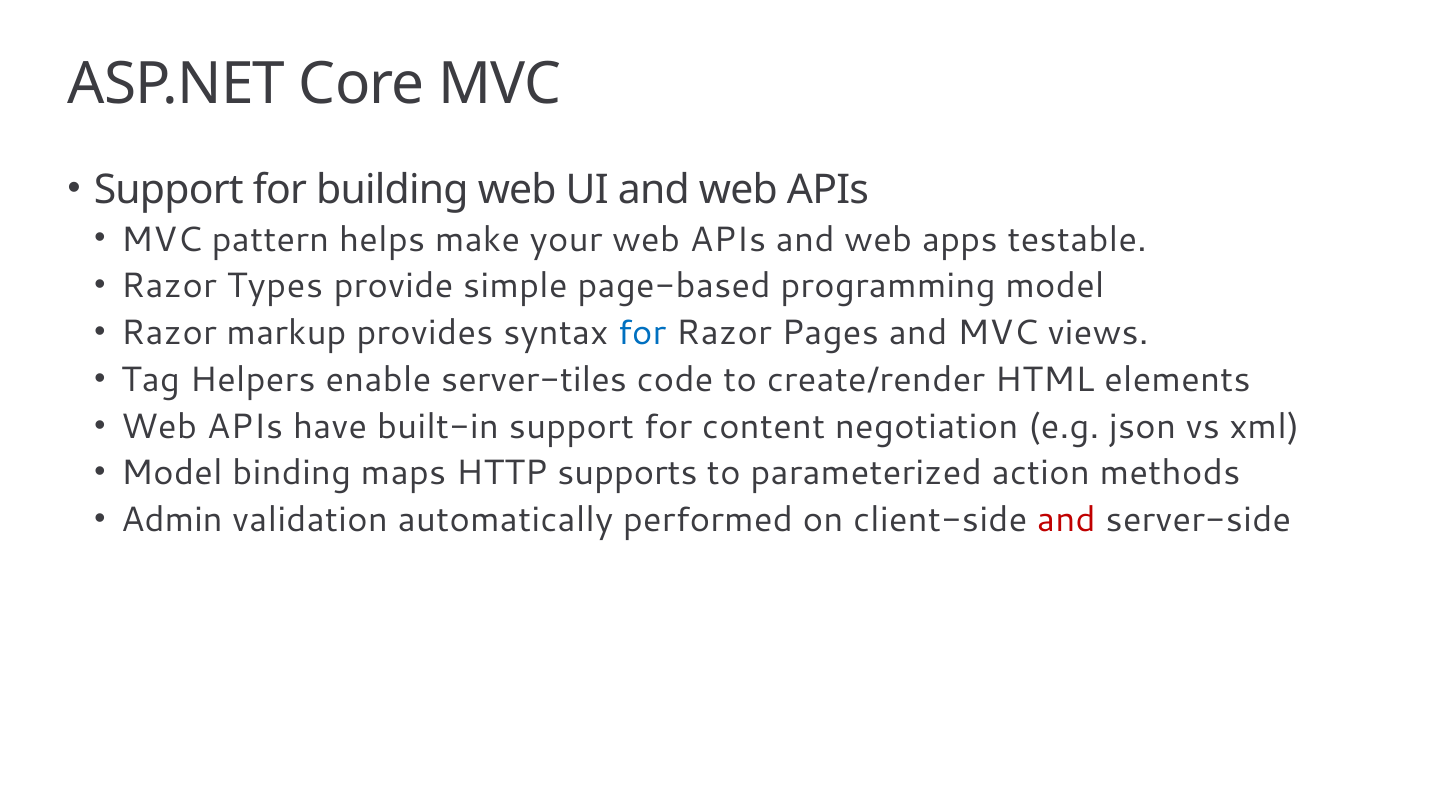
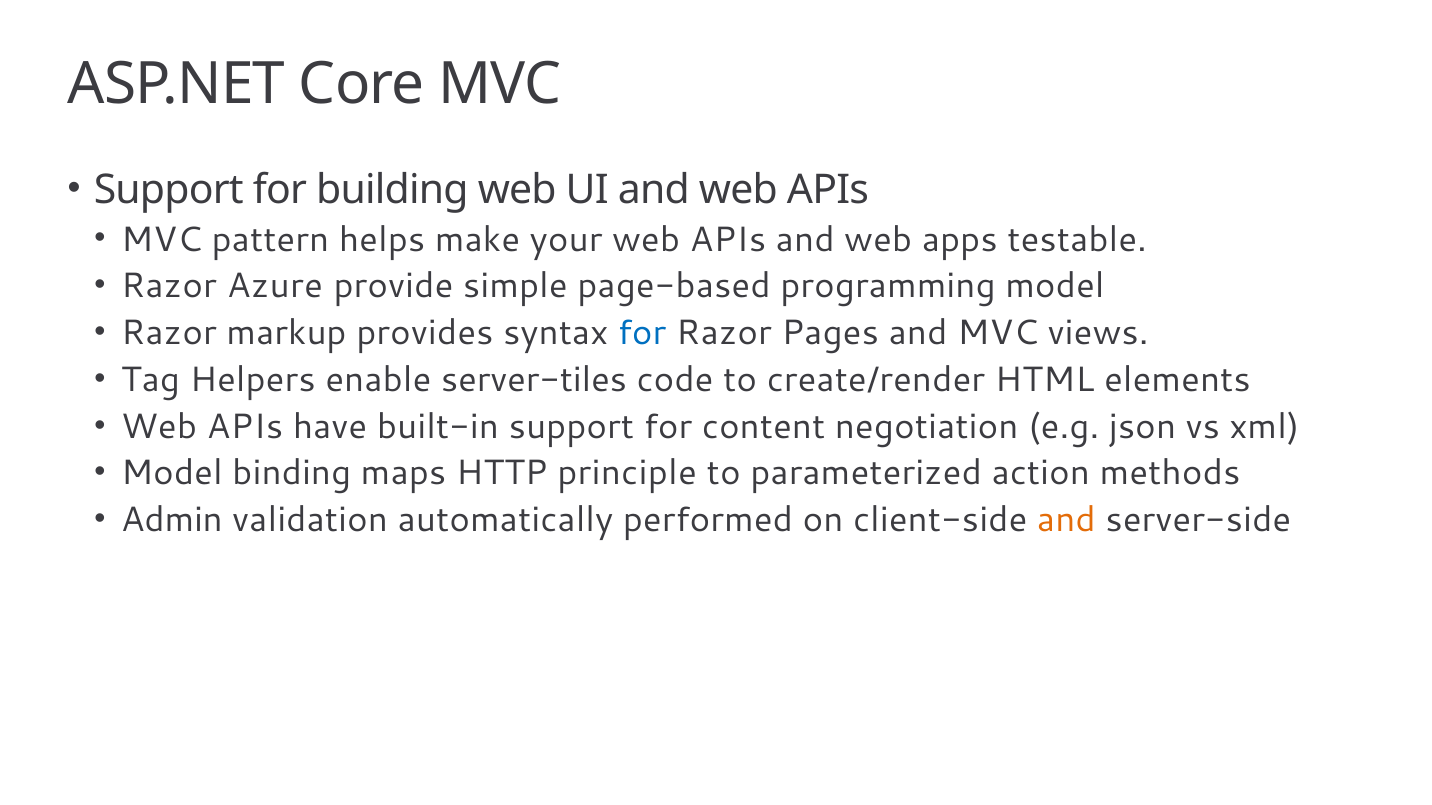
Types: Types -> Azure
supports: supports -> principle
and at (1066, 520) colour: red -> orange
